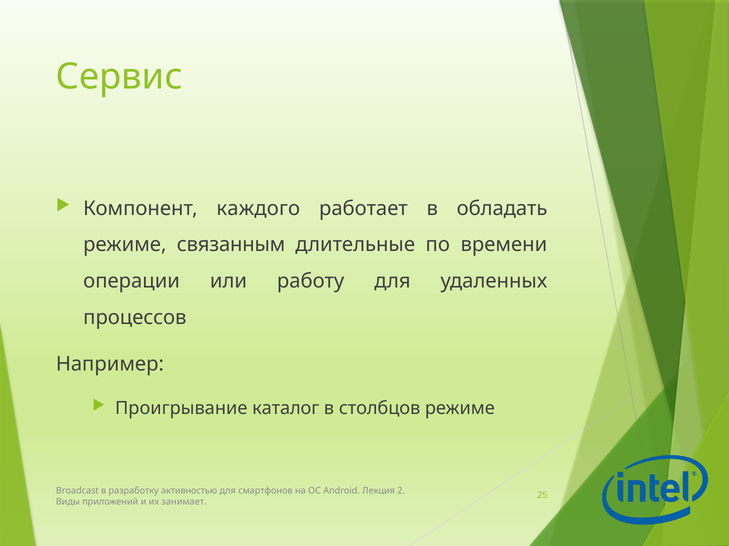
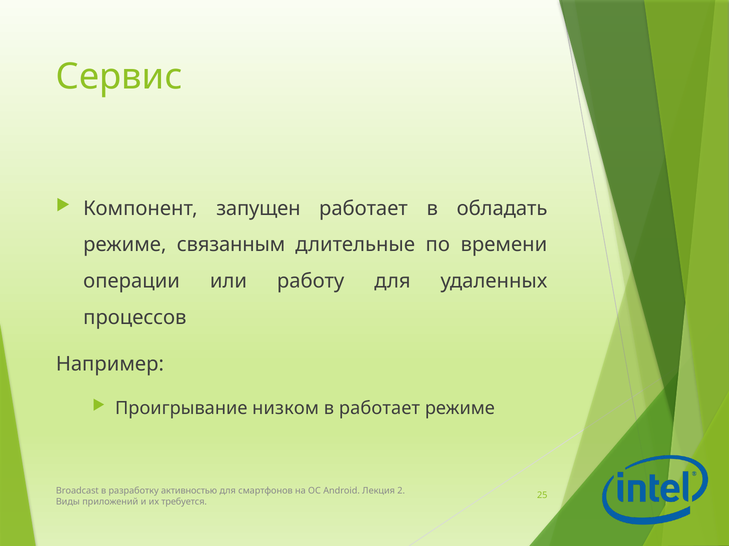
каждого: каждого -> запущен
каталог: каталог -> низком
в столбцов: столбцов -> работает
занимает: занимает -> требуется
